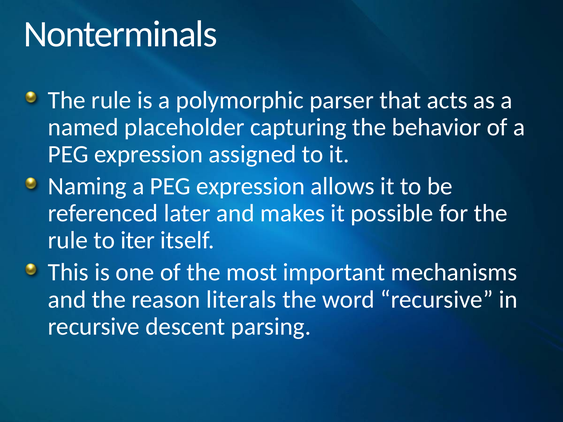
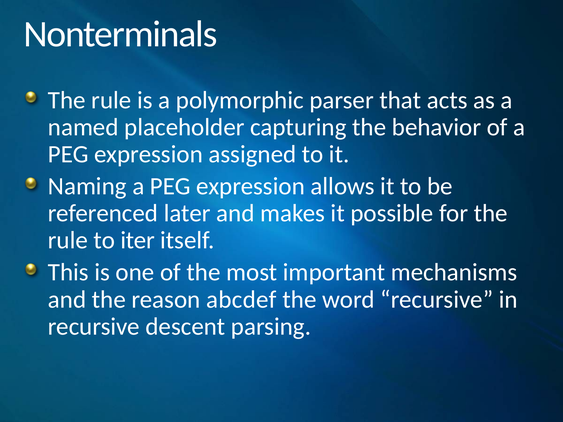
literals: literals -> abcdef
